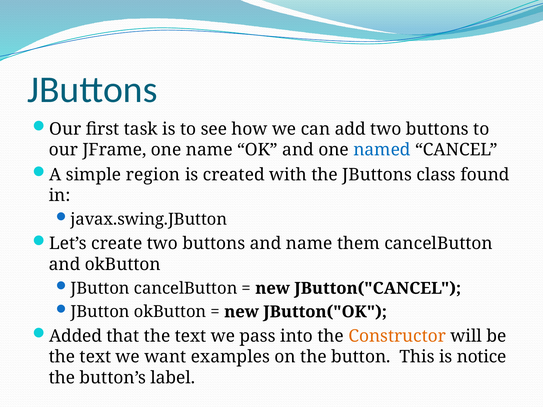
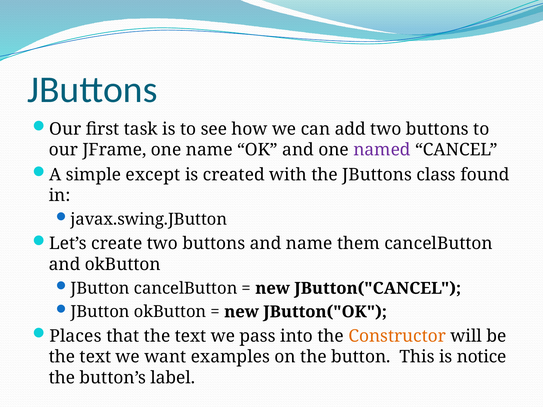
named colour: blue -> purple
region: region -> except
Added: Added -> Places
